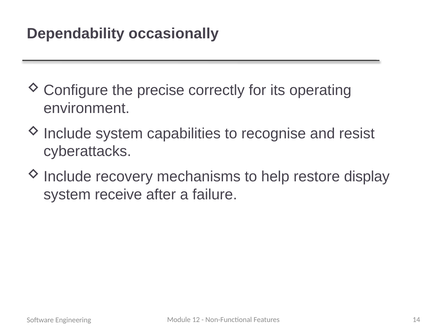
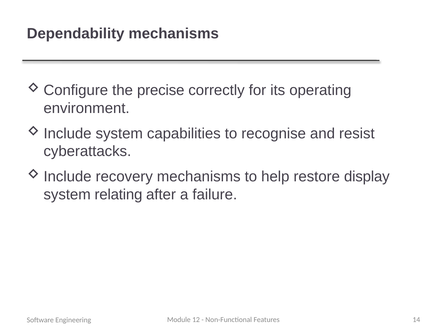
Dependability occasionally: occasionally -> mechanisms
receive: receive -> relating
